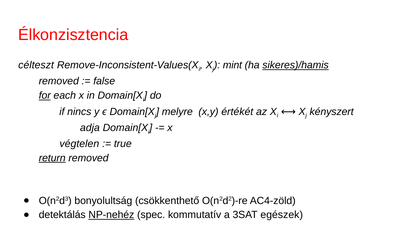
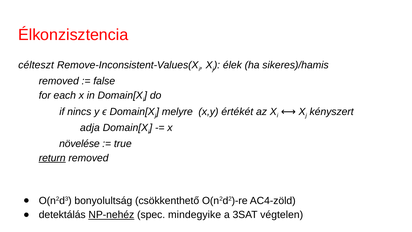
mint: mint -> élek
sikeres)/hamis underline: present -> none
for underline: present -> none
végtelen: végtelen -> növelése
kommutatív: kommutatív -> mindegyike
egészek: egészek -> végtelen
